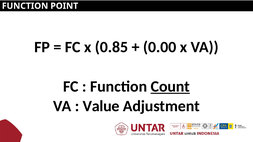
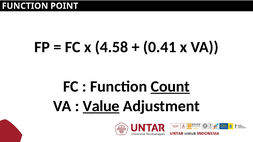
0.85: 0.85 -> 4.58
0.00: 0.00 -> 0.41
Value underline: none -> present
